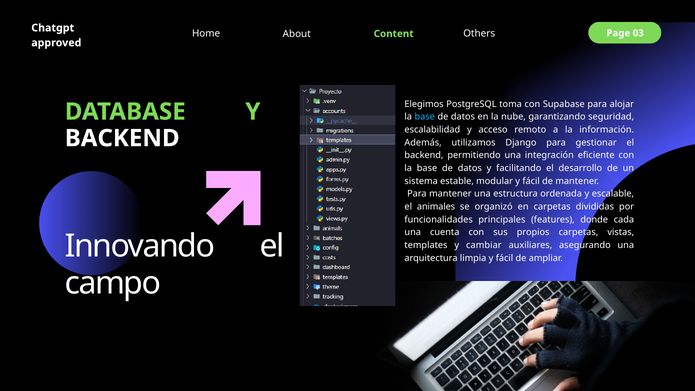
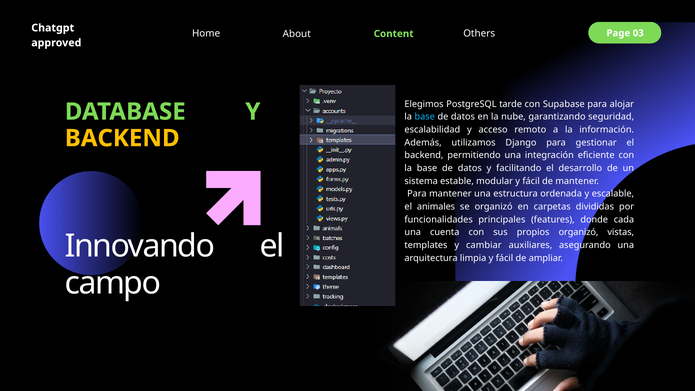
toma: toma -> tarde
BACKEND at (122, 138) colour: white -> yellow
propios carpetas: carpetas -> organizó
